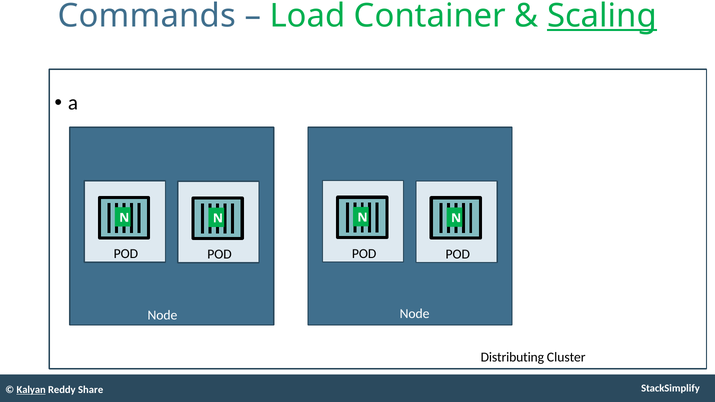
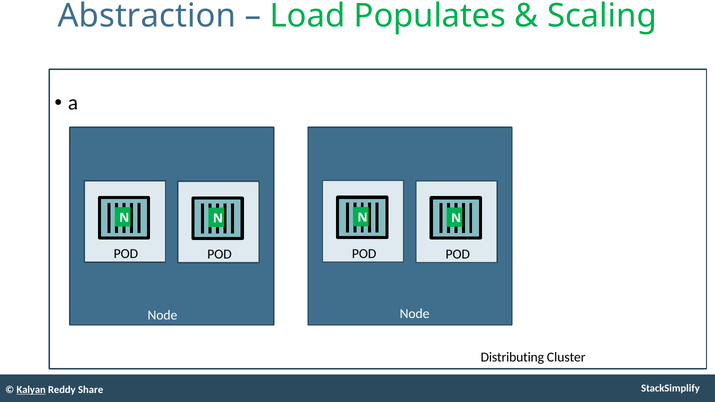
Commands: Commands -> Abstraction
Container: Container -> Populates
Scaling underline: present -> none
